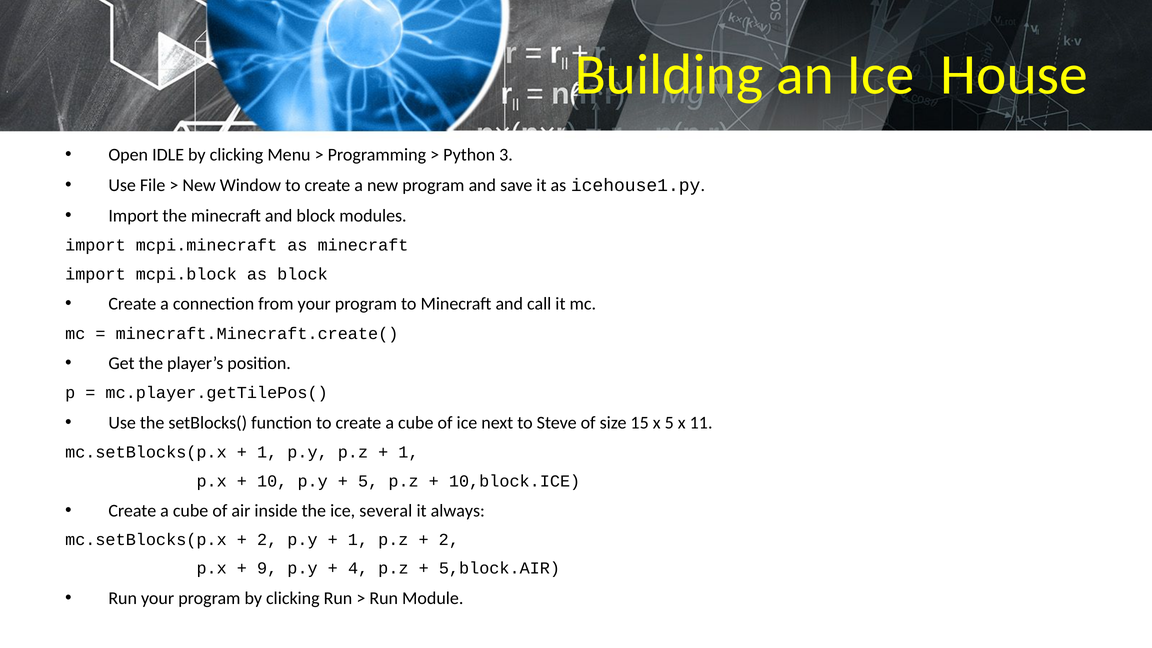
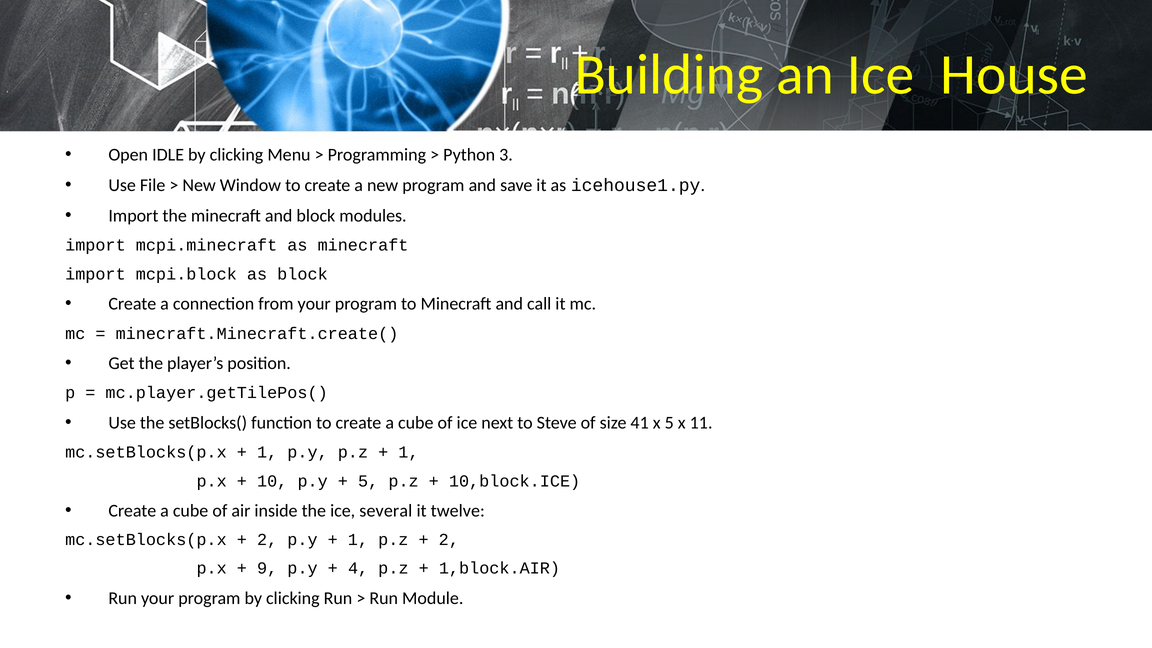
15: 15 -> 41
always: always -> twelve
5,block.AIR: 5,block.AIR -> 1,block.AIR
